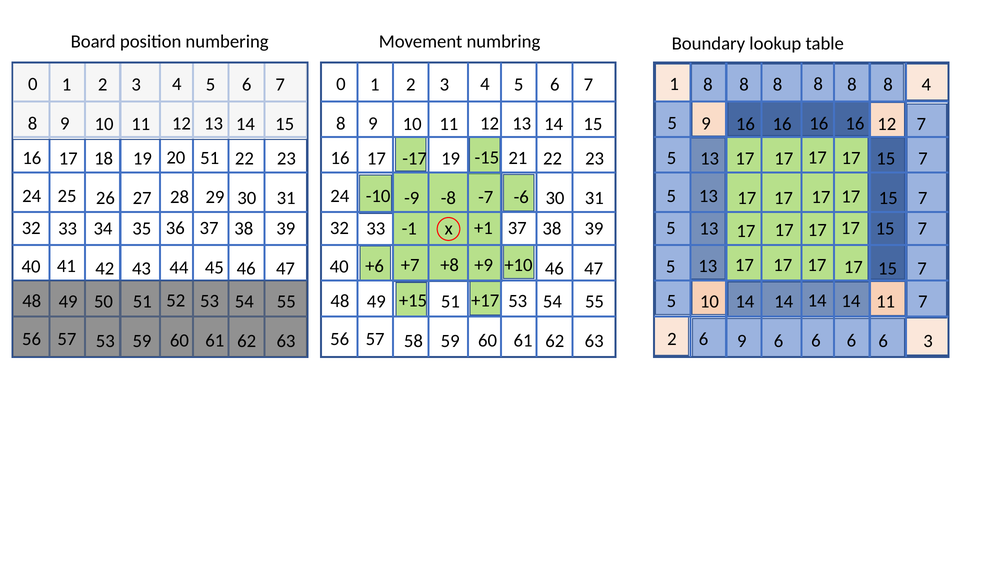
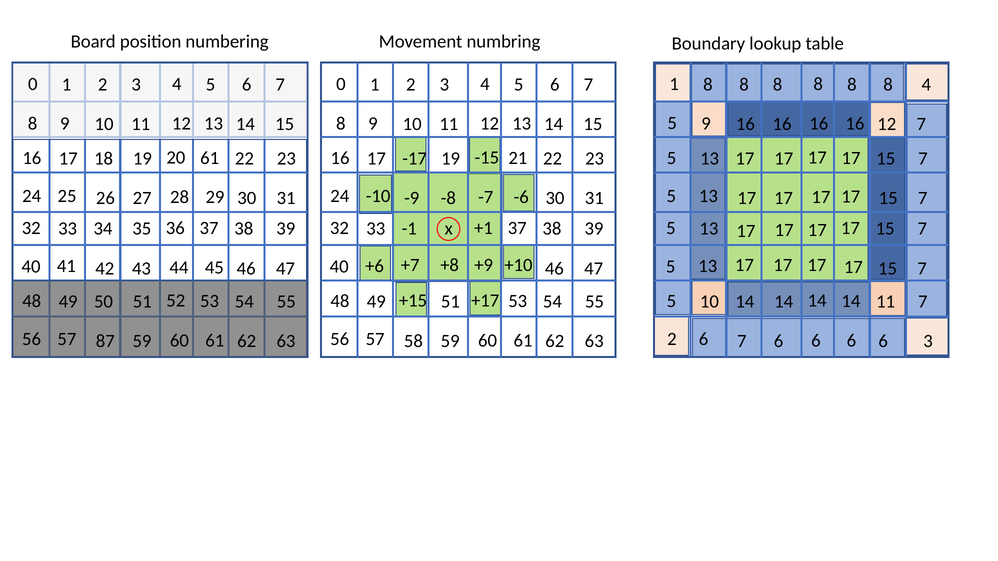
20 51: 51 -> 61
57 53: 53 -> 87
2 6 9: 9 -> 7
